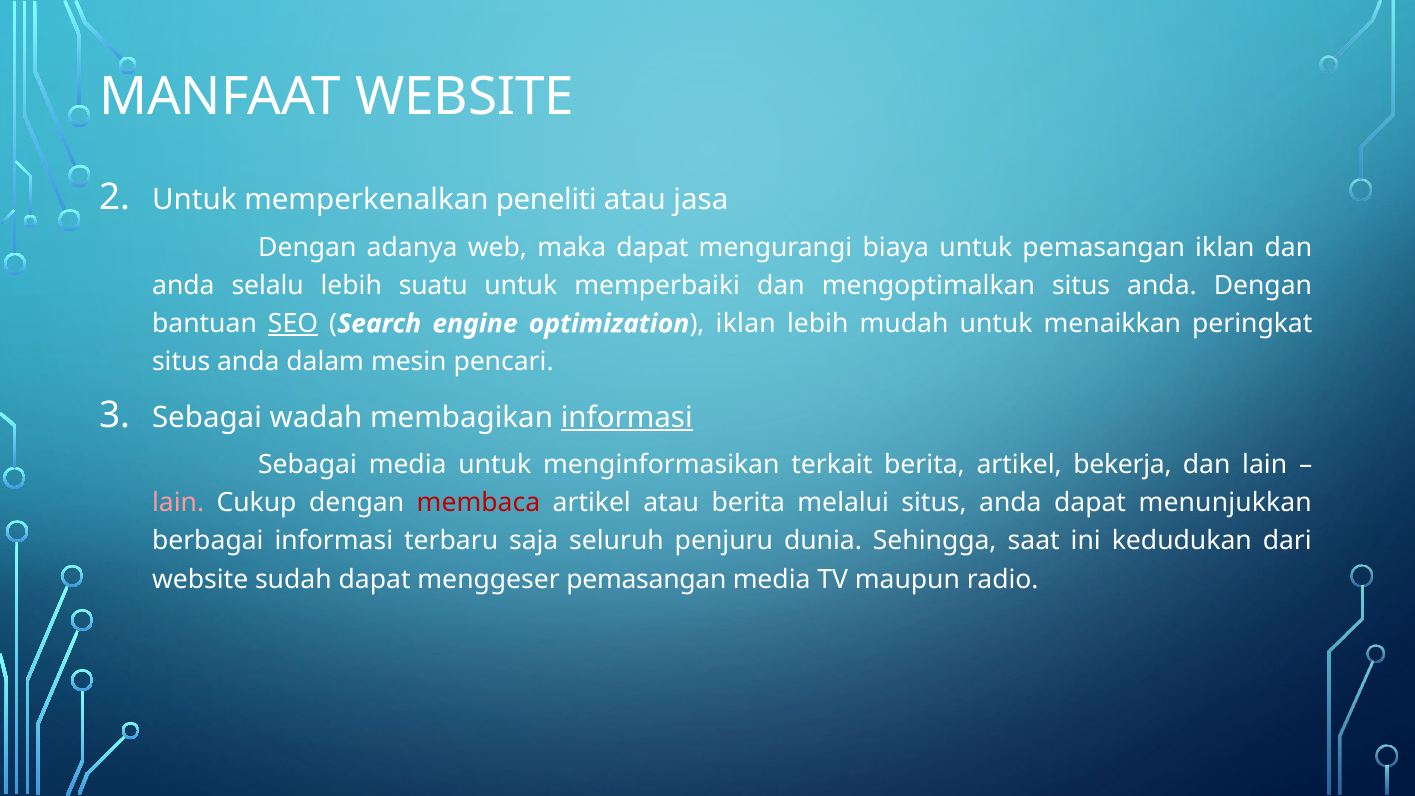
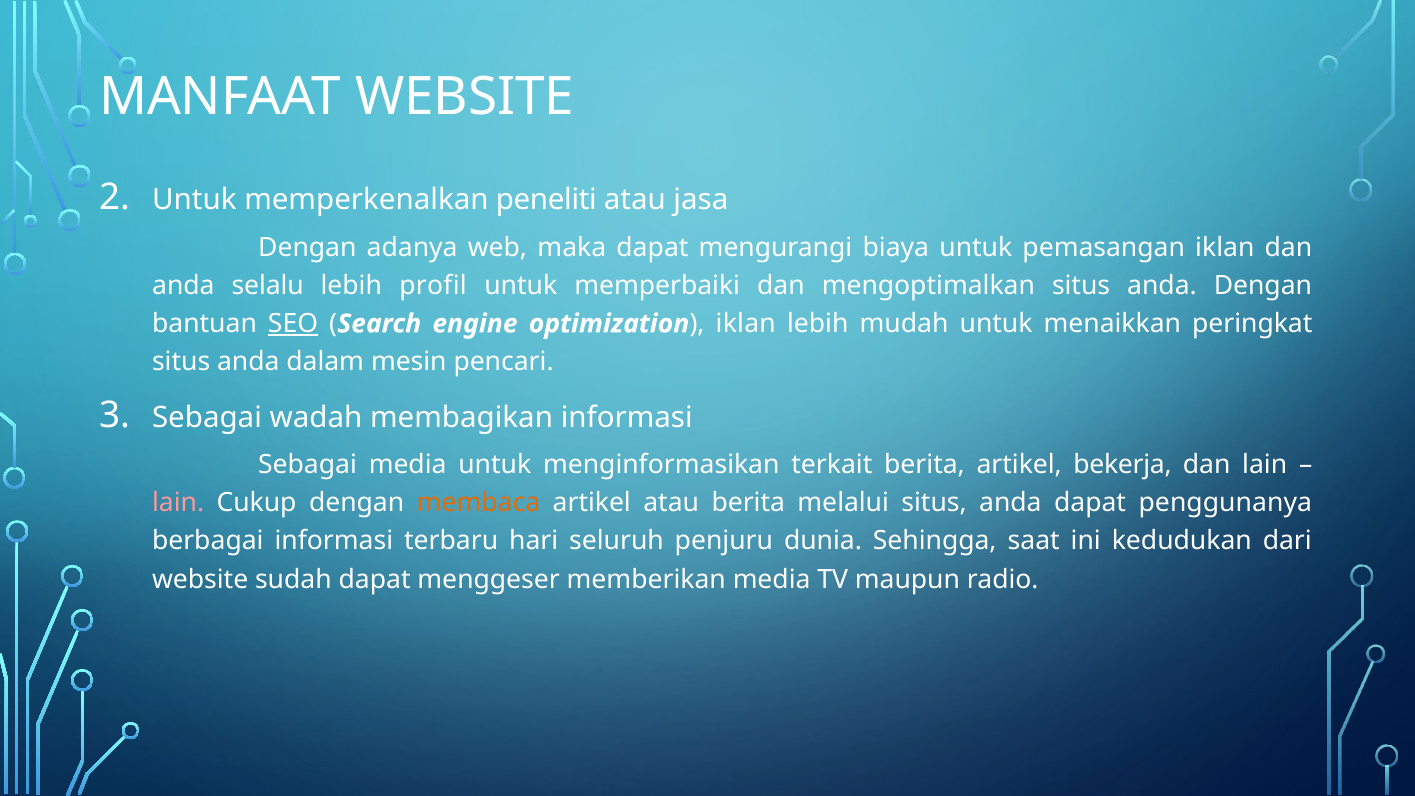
suatu: suatu -> profil
informasi at (627, 418) underline: present -> none
membaca colour: red -> orange
menunjukkan: menunjukkan -> penggunanya
saja: saja -> hari
menggeser pemasangan: pemasangan -> memberikan
